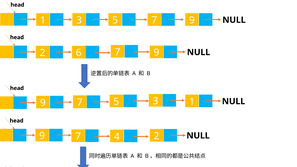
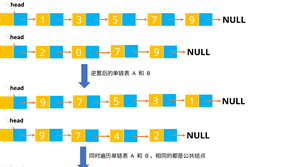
6: 6 -> 0
